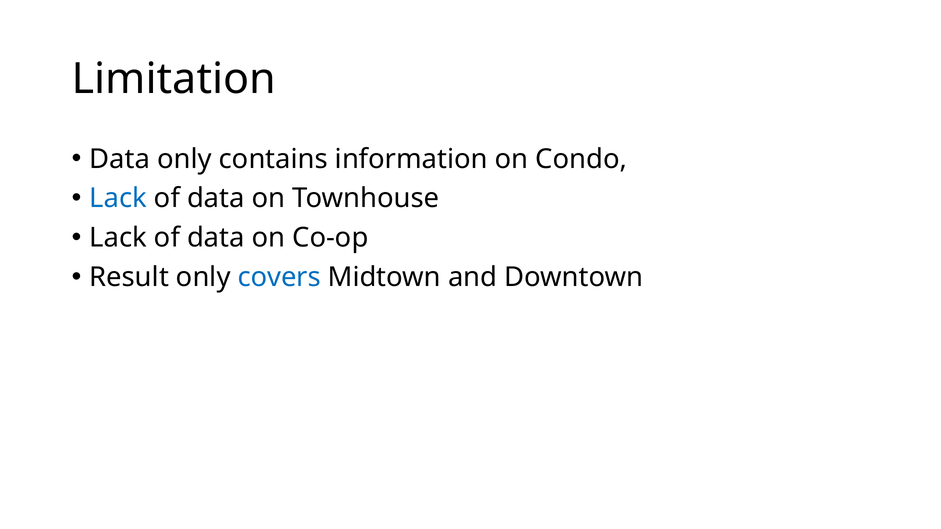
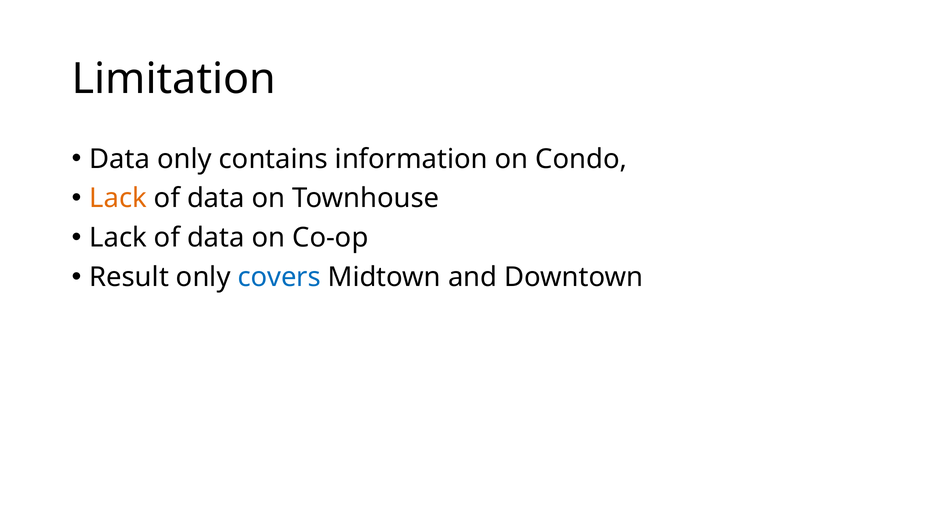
Lack at (118, 199) colour: blue -> orange
